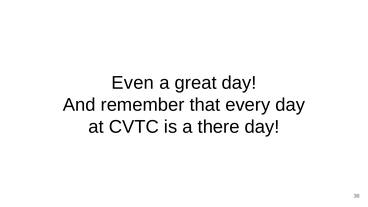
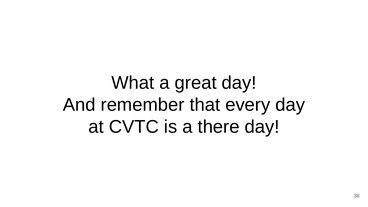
Even: Even -> What
